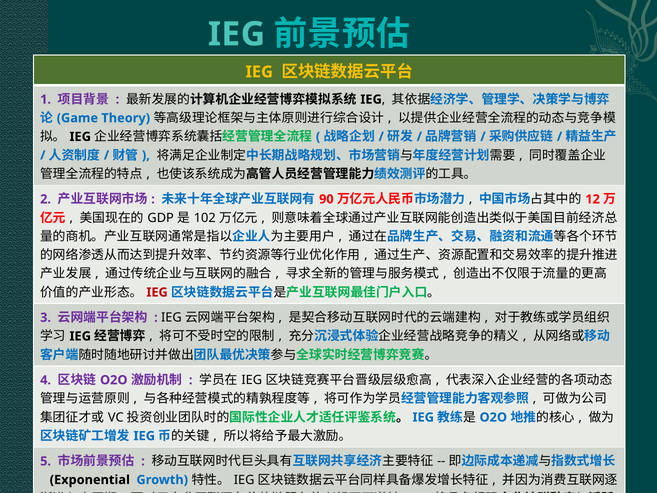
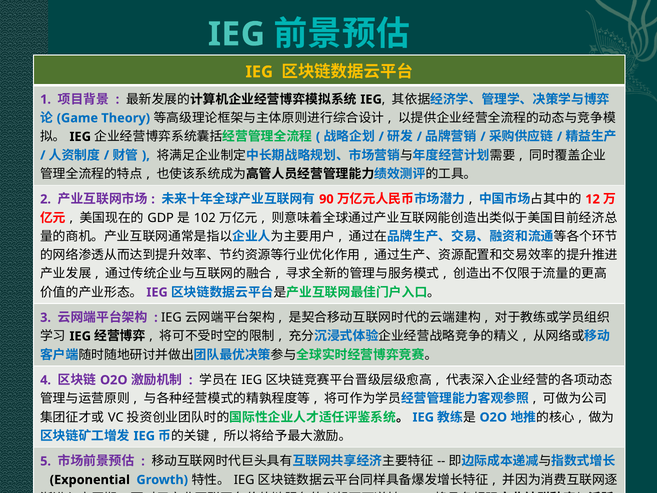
IEG at (157, 292) colour: red -> purple
